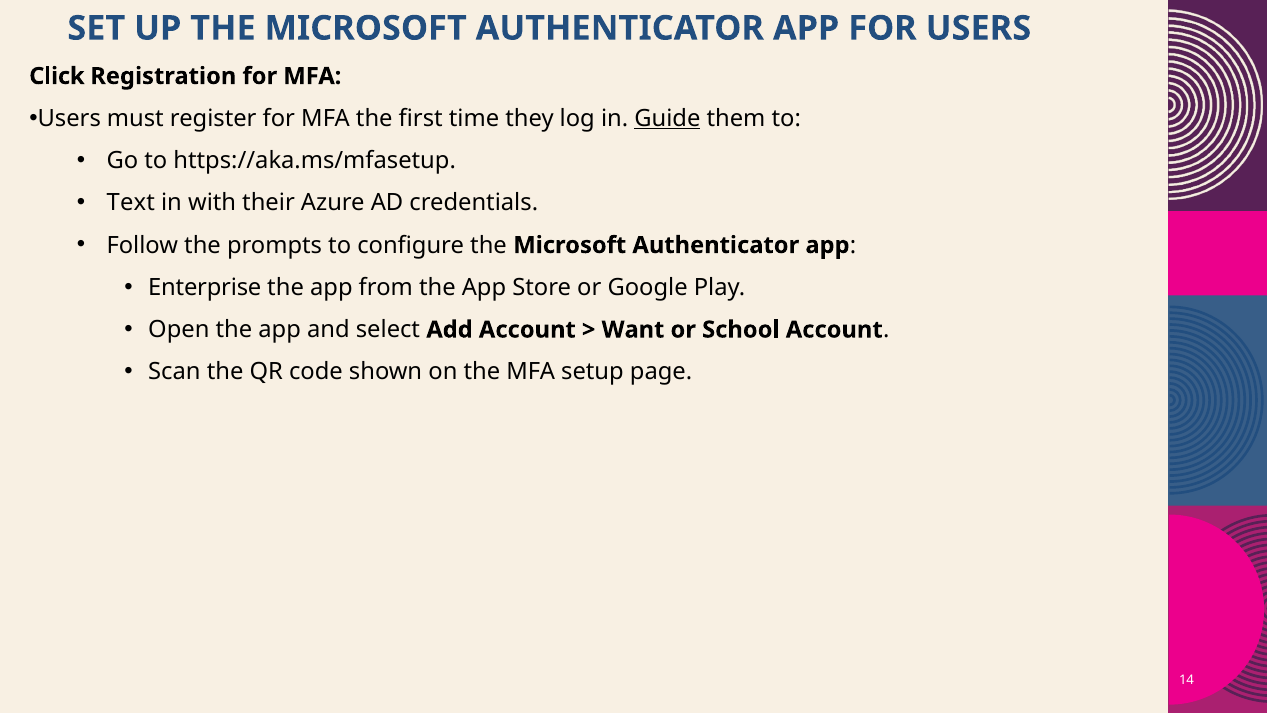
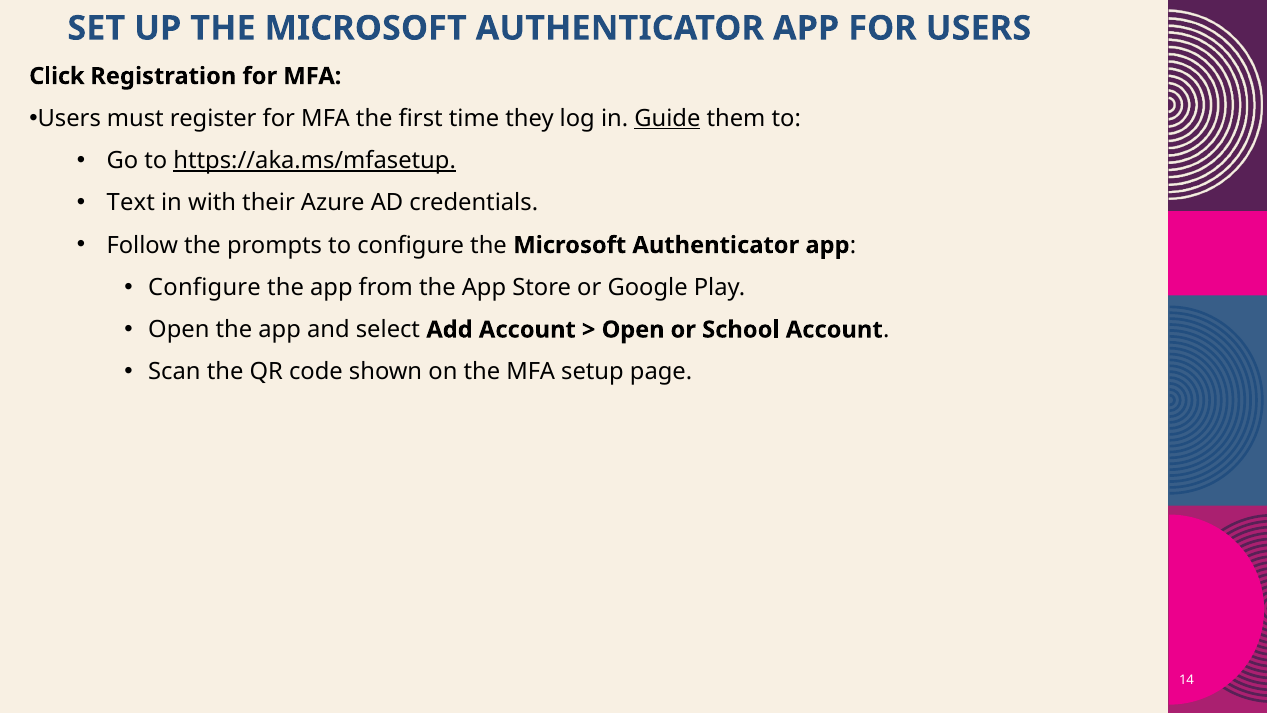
https://aka.ms/mfasetup underline: none -> present
Enterprise at (205, 287): Enterprise -> Configure
Want at (633, 330): Want -> Open
